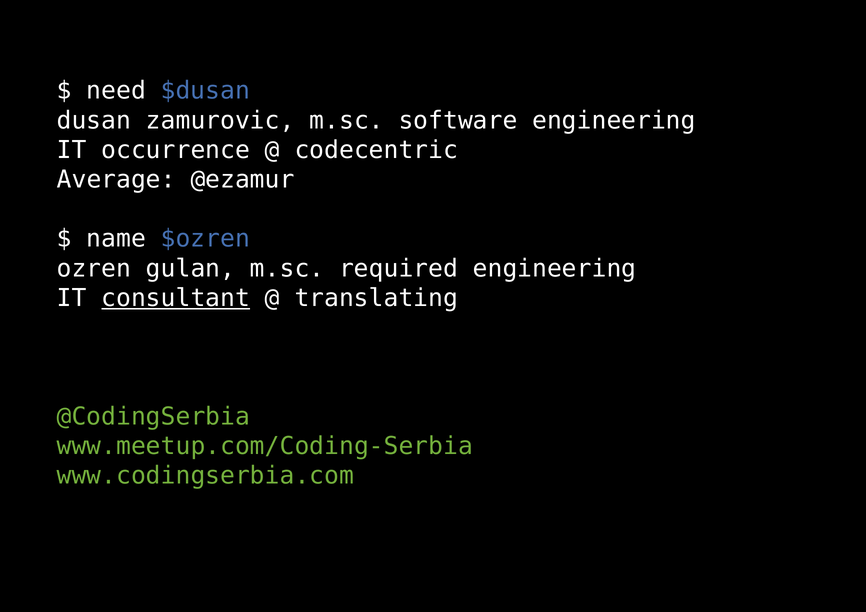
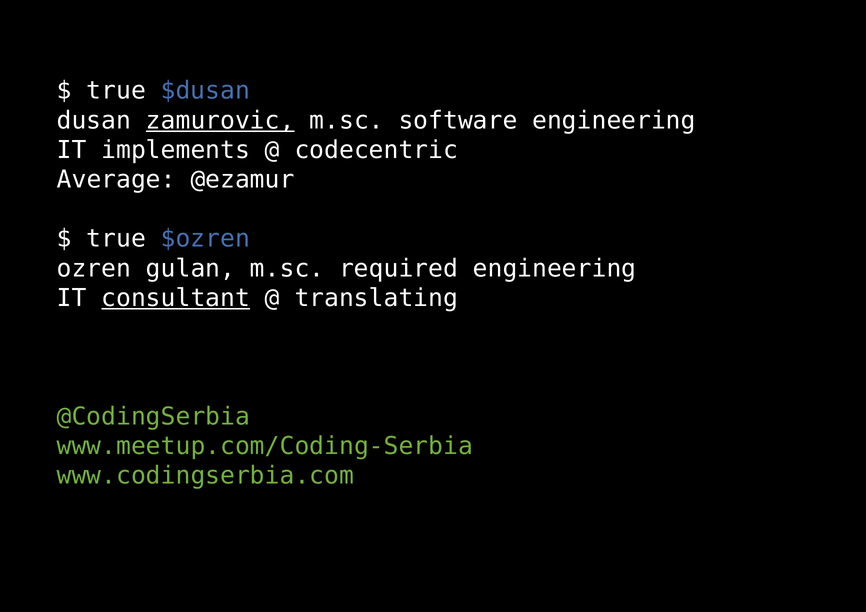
need at (116, 91): need -> true
zamurovic underline: none -> present
occurrence: occurrence -> implements
name at (116, 239): name -> true
